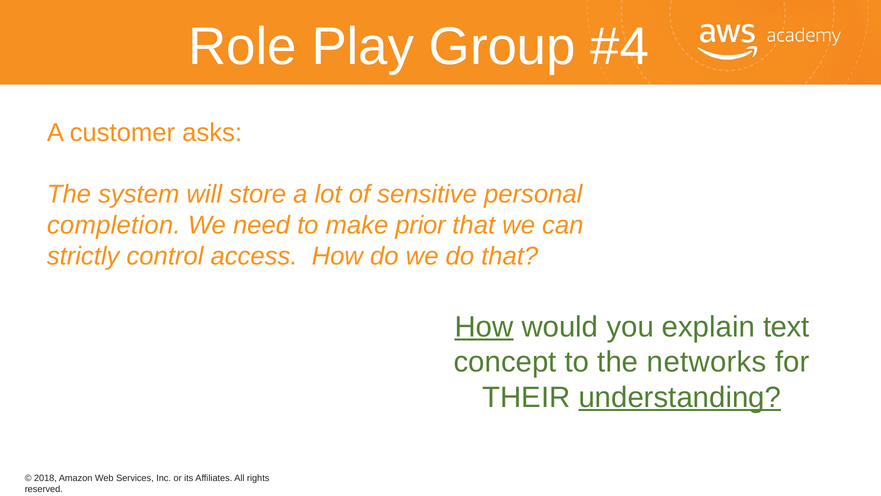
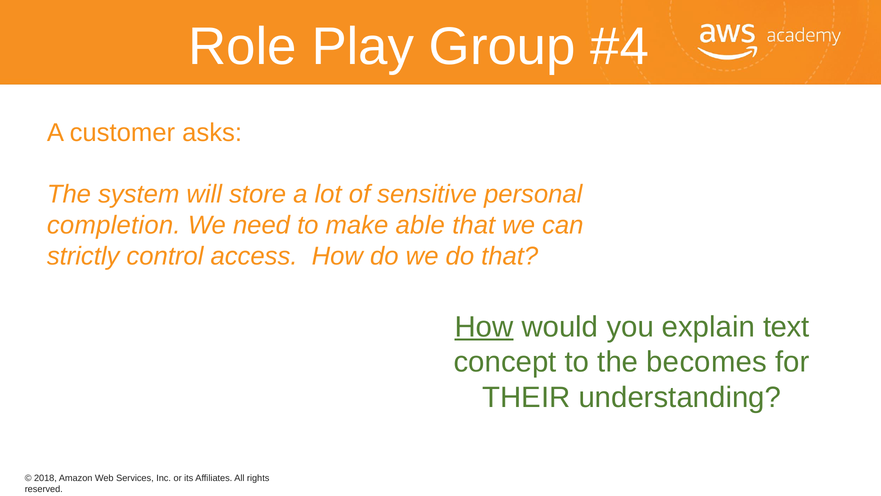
prior: prior -> able
networks: networks -> becomes
understanding underline: present -> none
